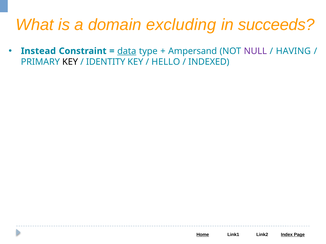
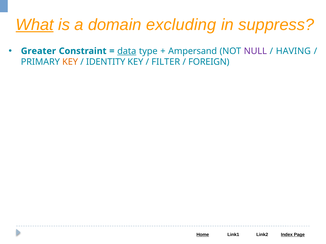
What underline: none -> present
succeeds: succeeds -> suppress
Instead: Instead -> Greater
KEY at (70, 62) colour: black -> orange
HELLO: HELLO -> FILTER
INDEXED: INDEXED -> FOREIGN
